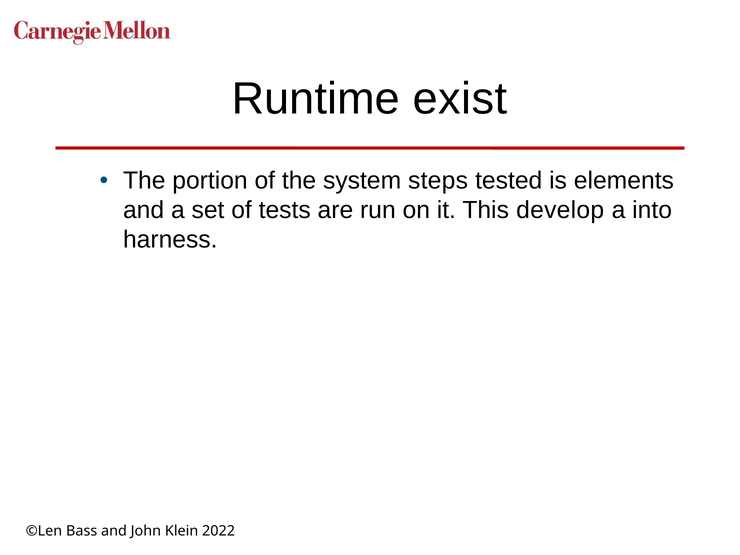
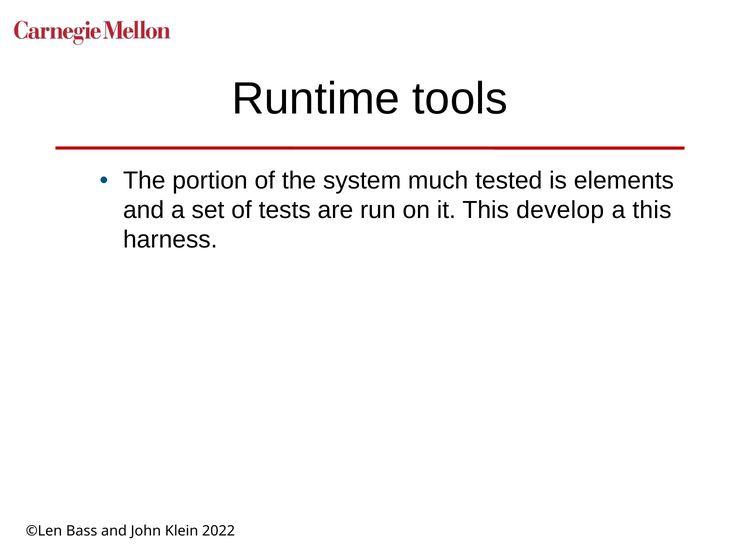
exist: exist -> tools
steps: steps -> much
a into: into -> this
